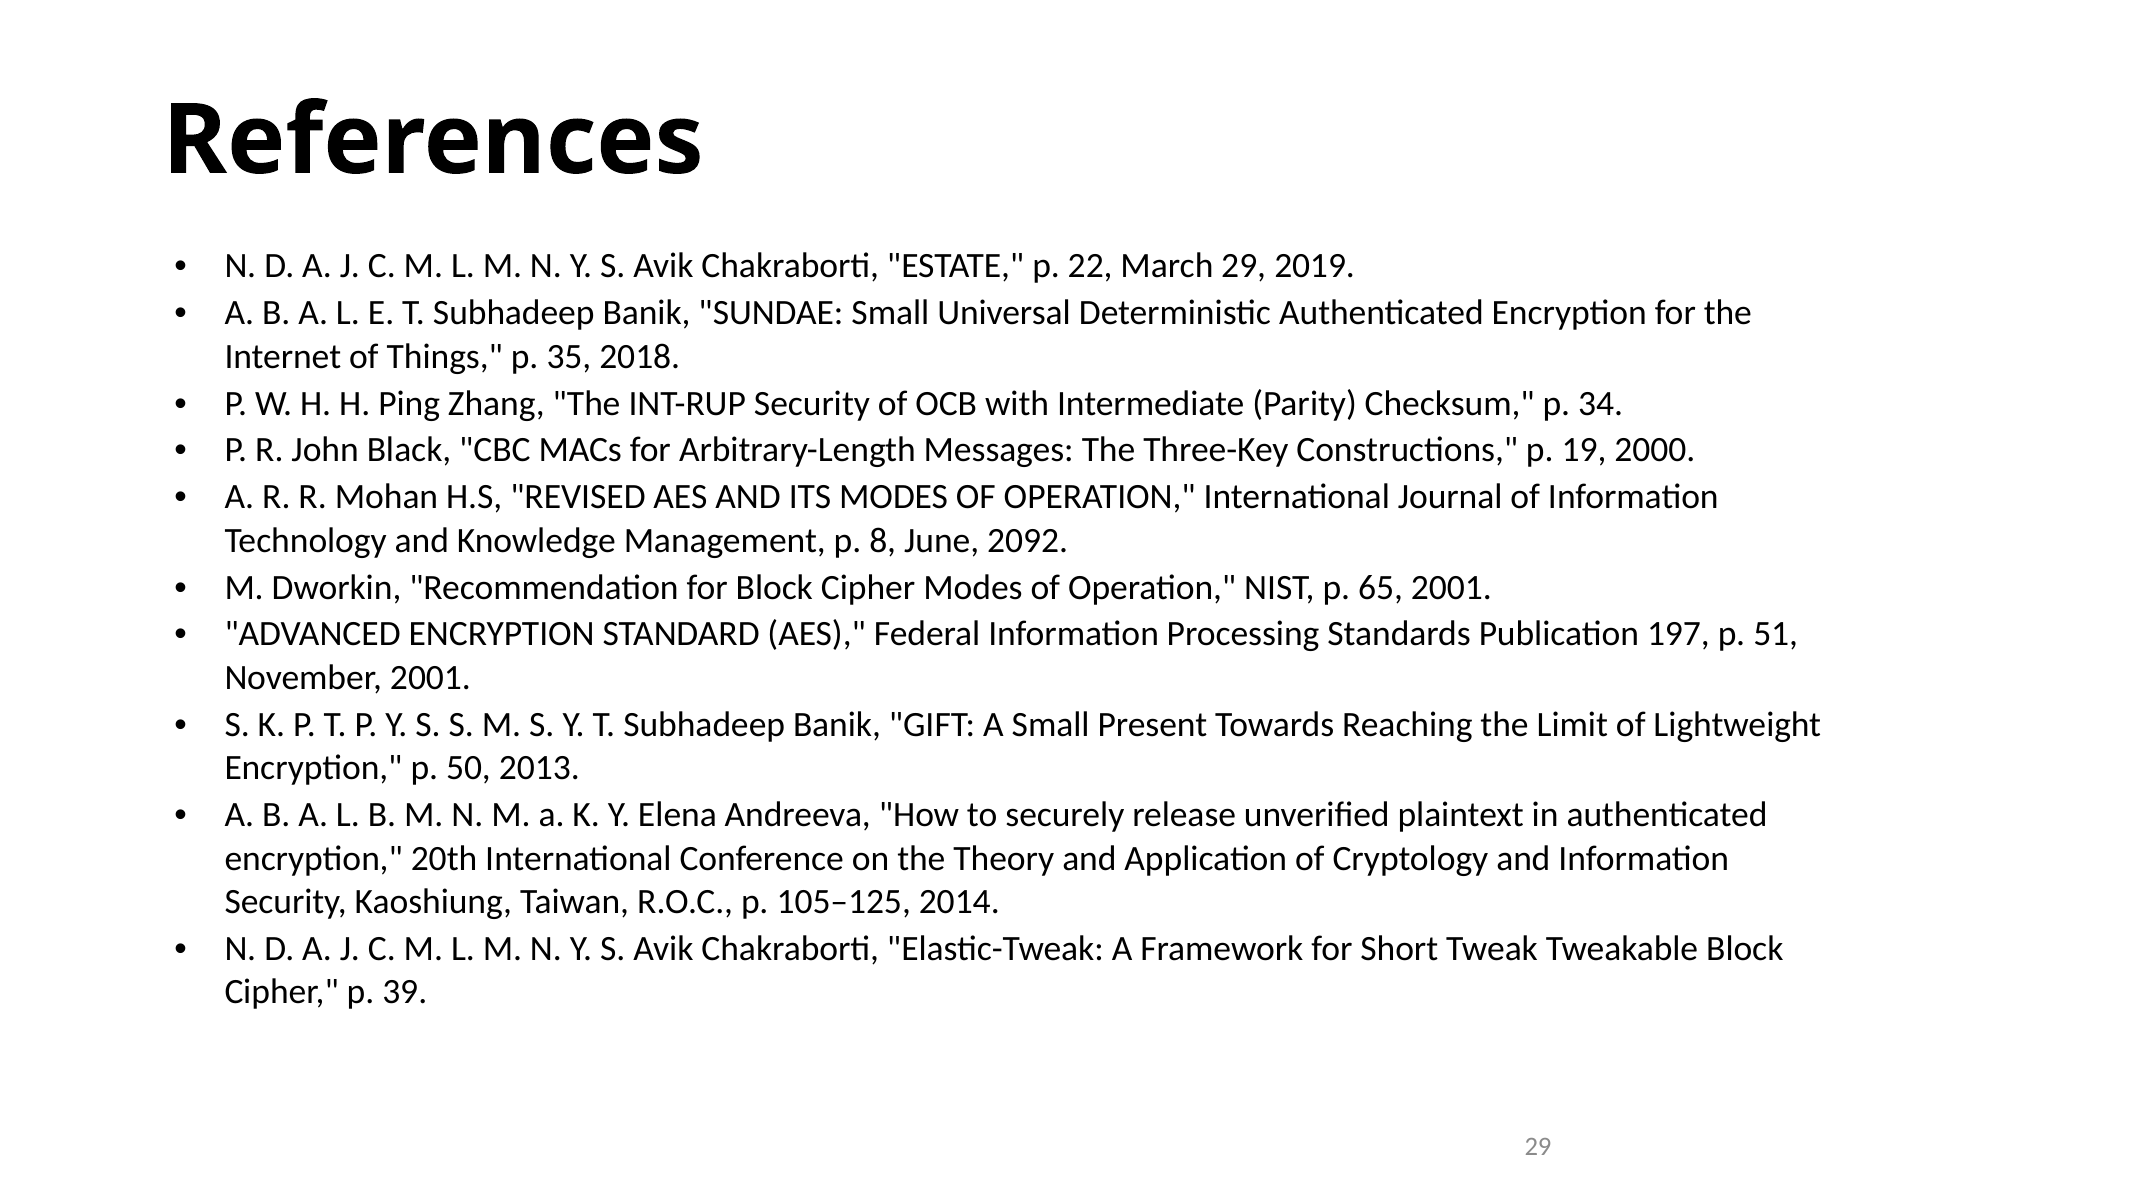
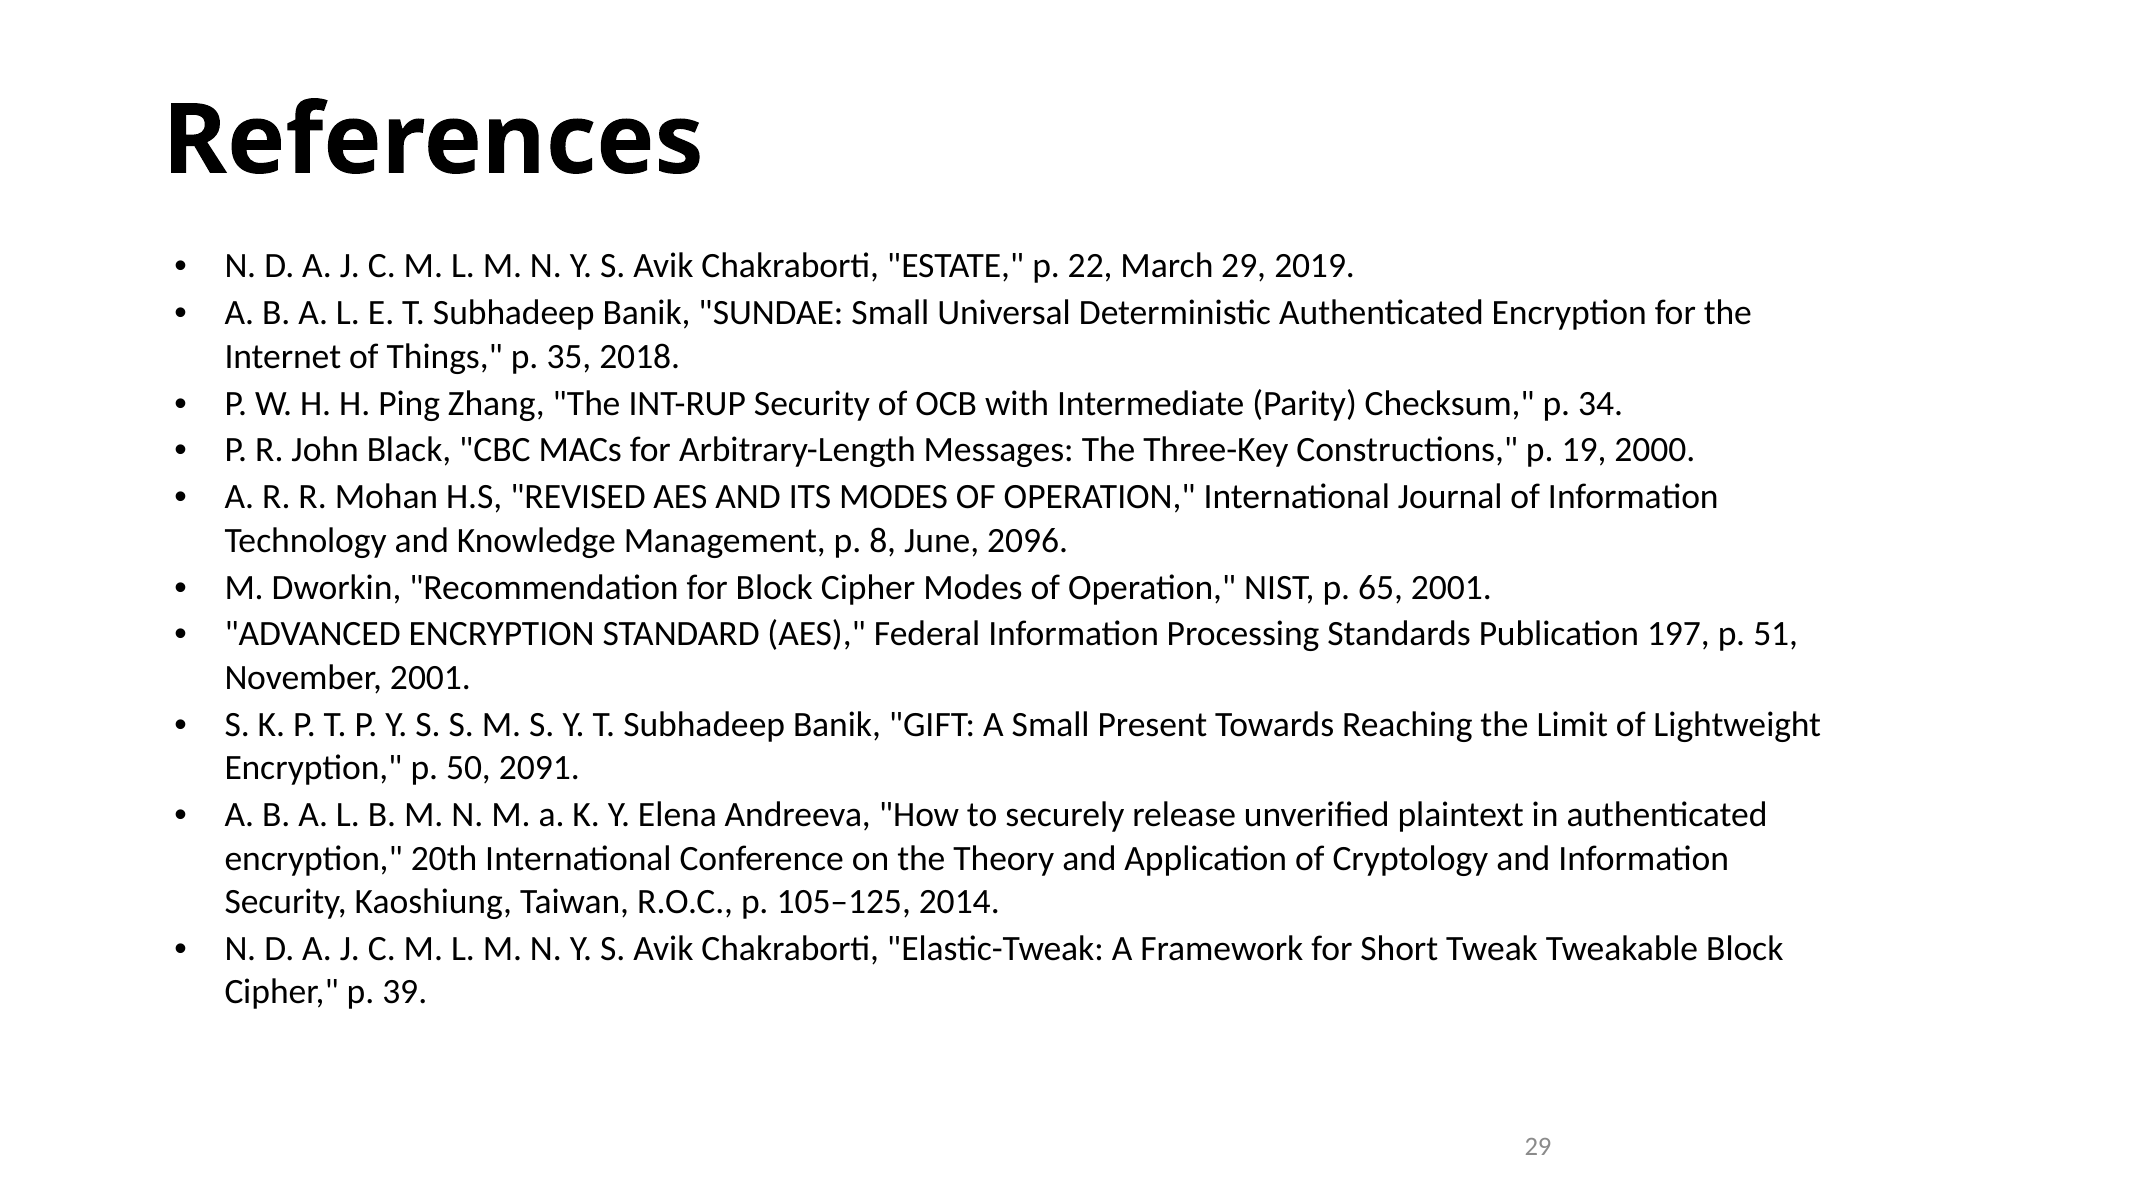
2092: 2092 -> 2096
2013: 2013 -> 2091
